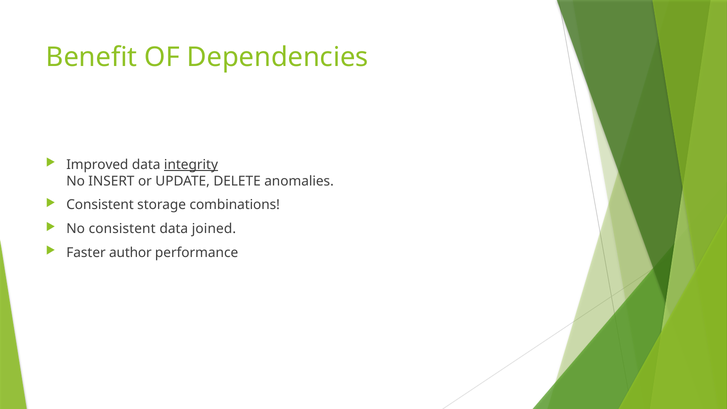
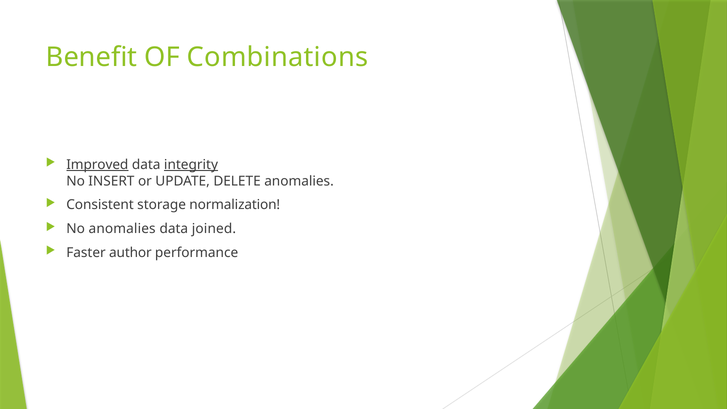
Dependencies: Dependencies -> Combinations
Improved underline: none -> present
combinations: combinations -> normalization
No consistent: consistent -> anomalies
